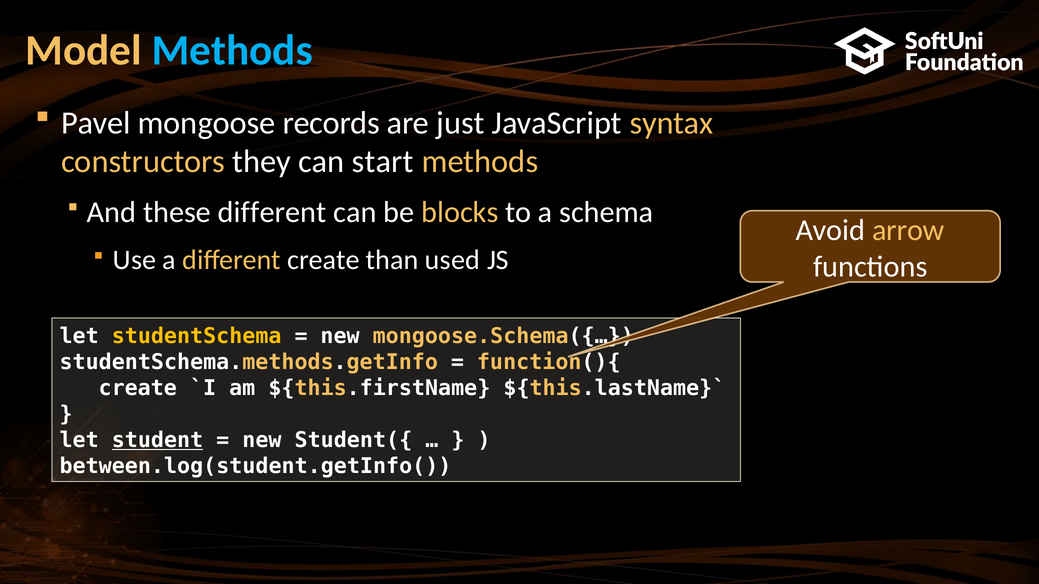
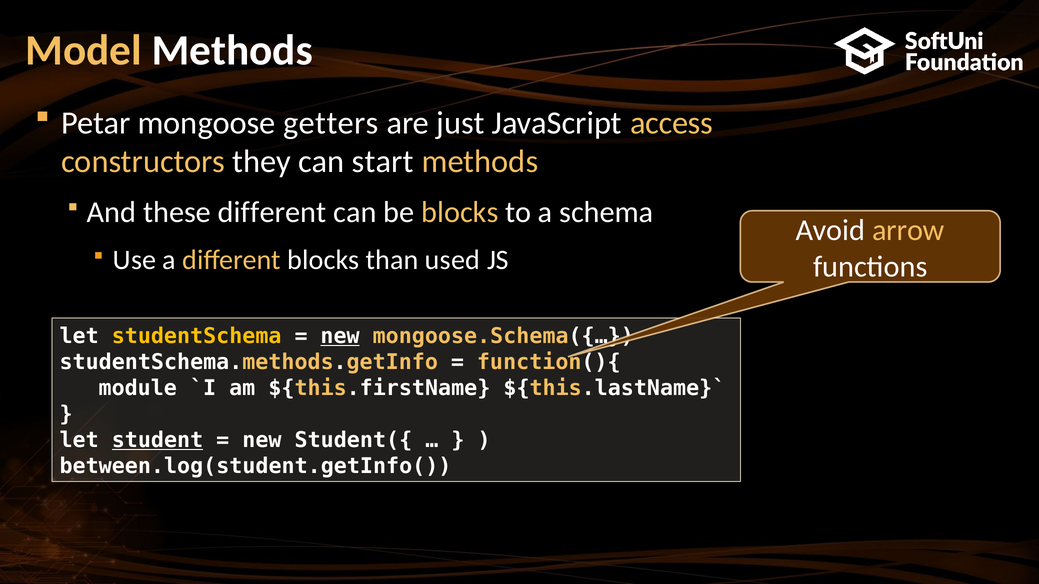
Methods at (232, 50) colour: light blue -> white
Pavel: Pavel -> Petar
records: records -> getters
syntax: syntax -> access
different create: create -> blocks
new at (340, 337) underline: none -> present
create at (138, 389): create -> module
